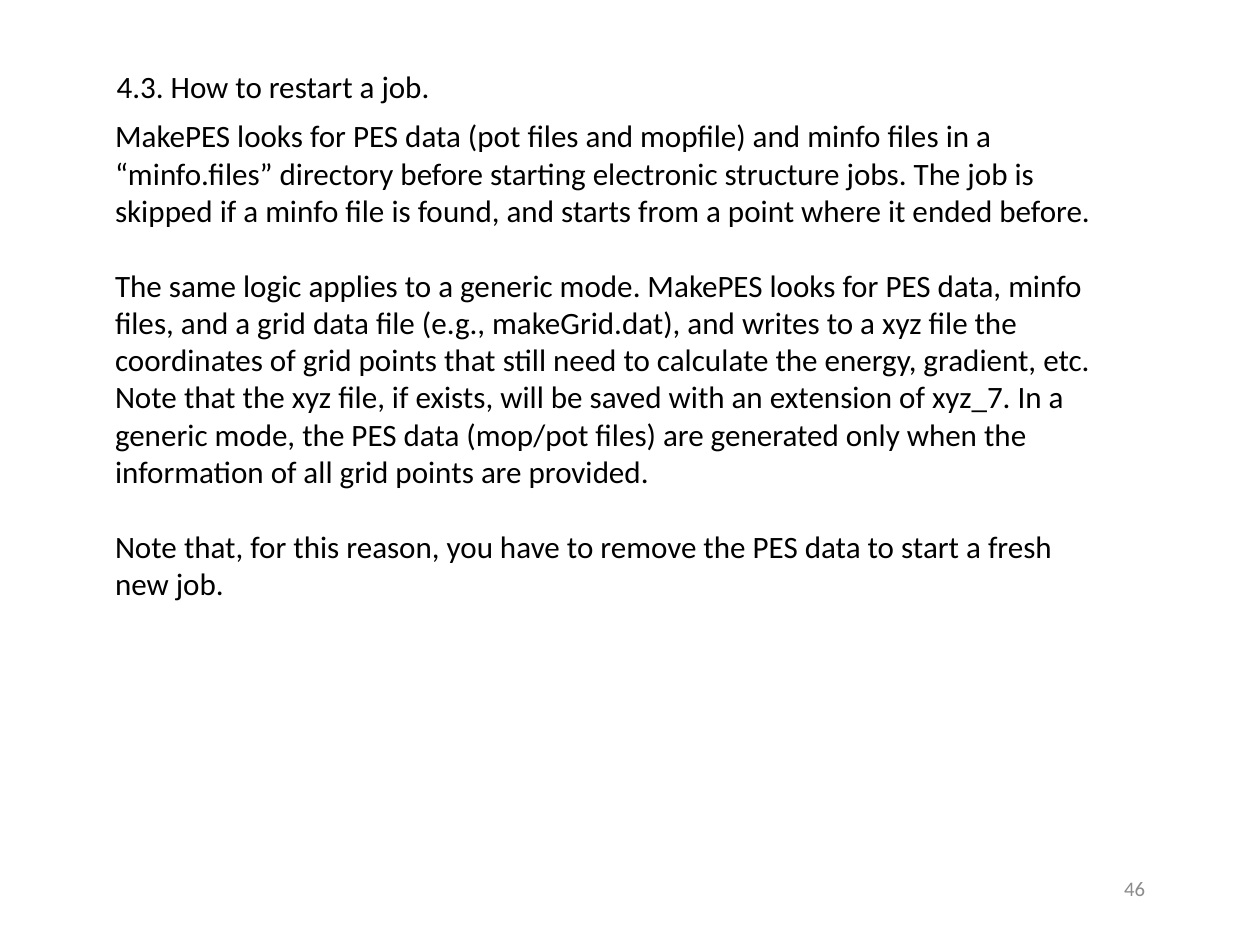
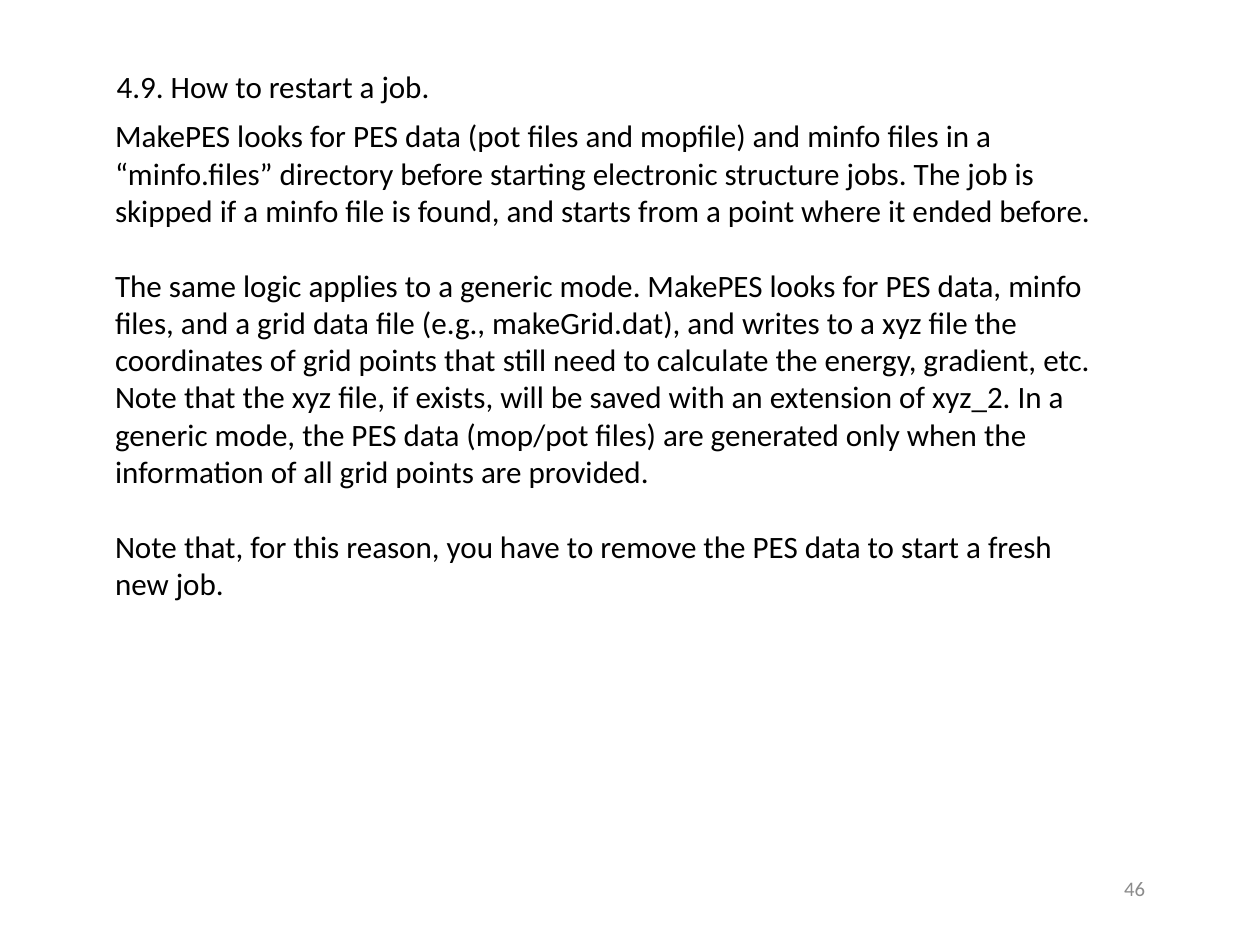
4.3: 4.3 -> 4.9
xyz_7: xyz_7 -> xyz_2
